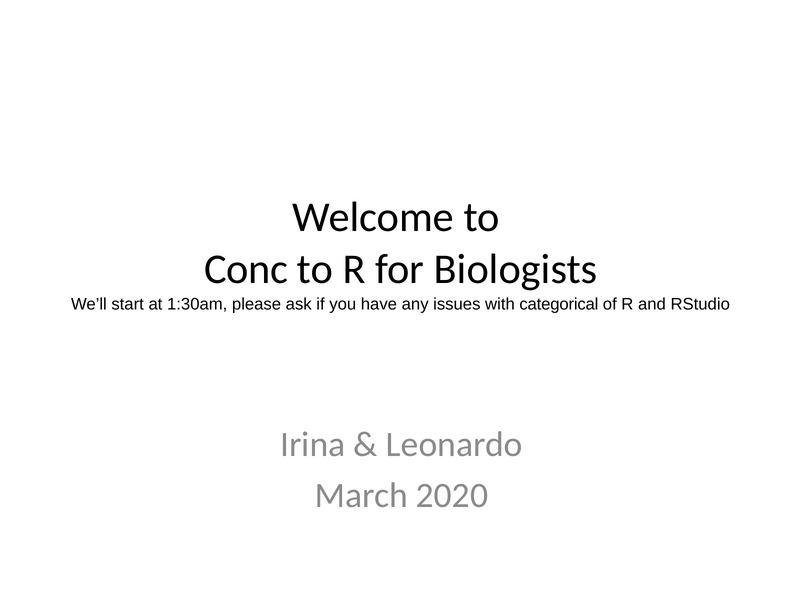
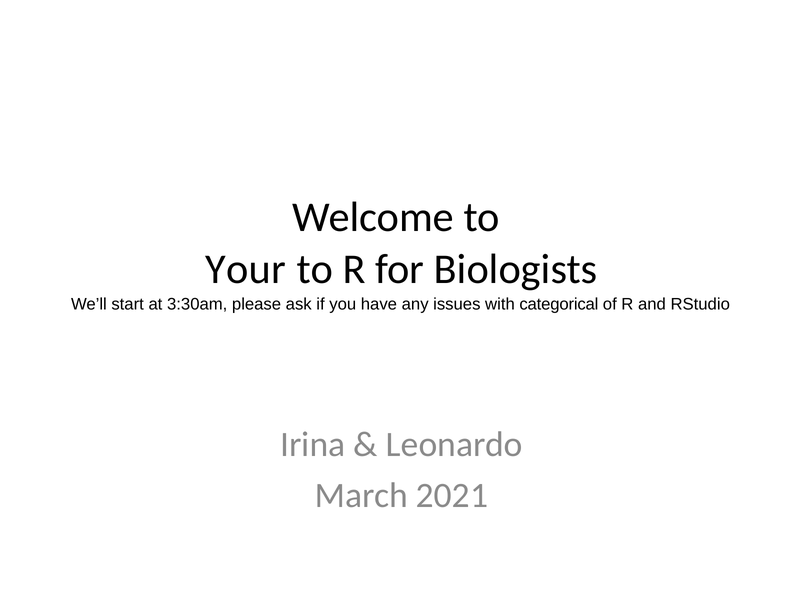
Conc: Conc -> Your
1:30am: 1:30am -> 3:30am
2020: 2020 -> 2021
